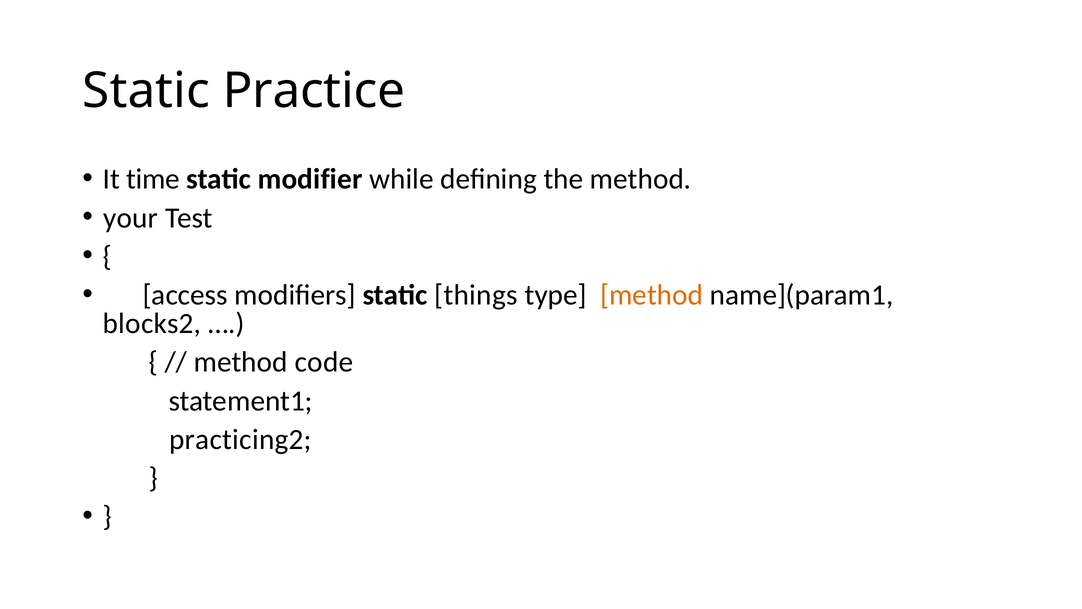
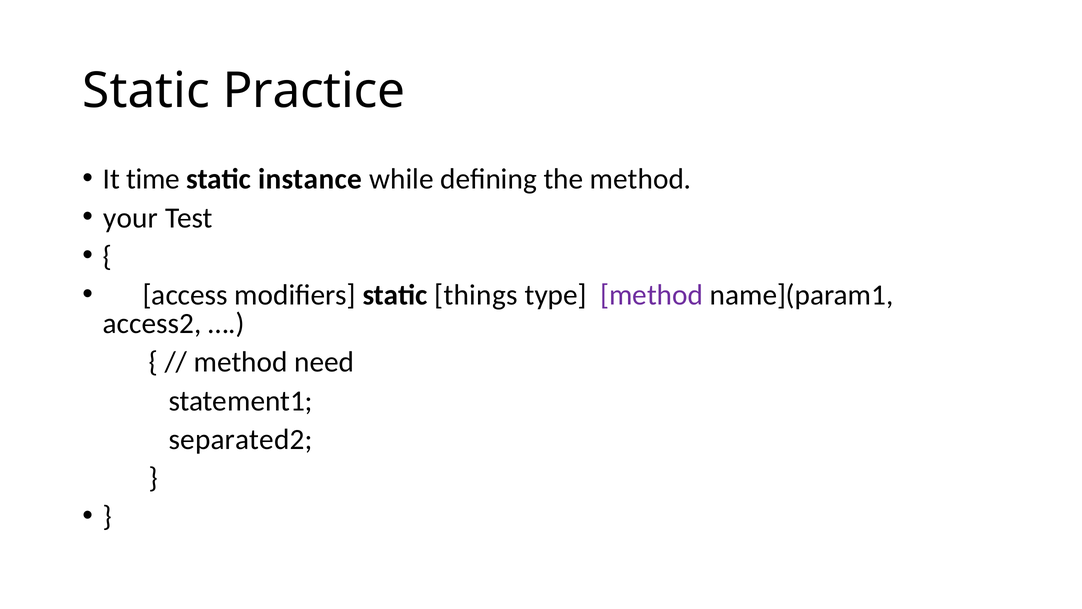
modifier: modifier -> instance
method at (652, 295) colour: orange -> purple
blocks2: blocks2 -> access2
code: code -> need
practicing2: practicing2 -> separated2
